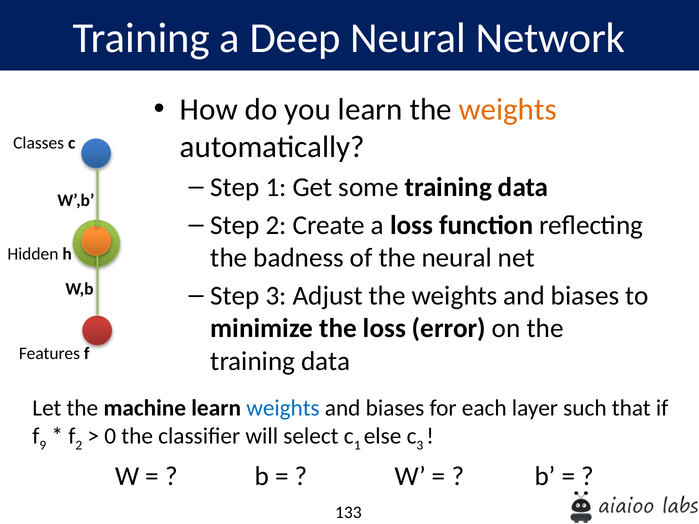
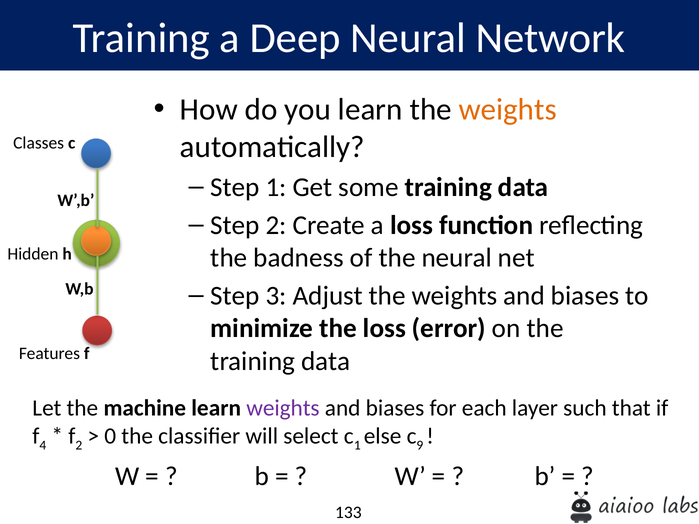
weights at (283, 408) colour: blue -> purple
9: 9 -> 4
c 3: 3 -> 9
